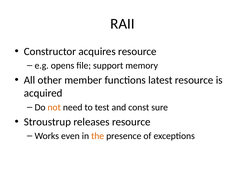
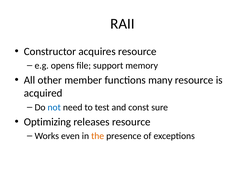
latest: latest -> many
not colour: orange -> blue
Stroustrup: Stroustrup -> Optimizing
